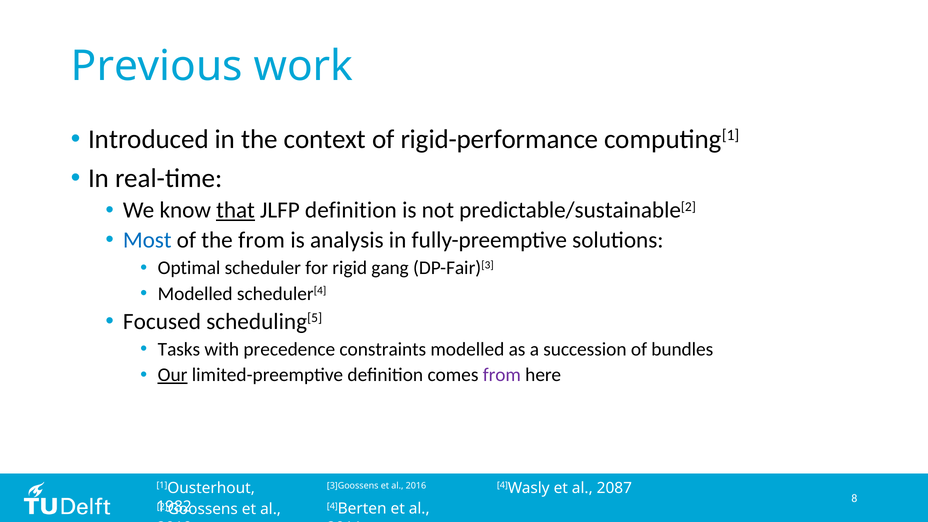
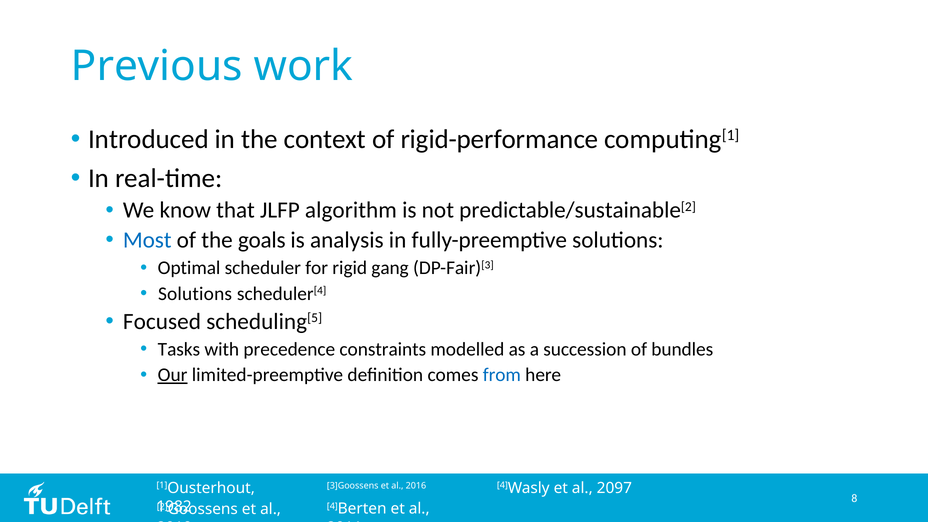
that underline: present -> none
JLFP definition: definition -> algorithm
the from: from -> goals
Modelled at (195, 294): Modelled -> Solutions
from at (502, 375) colour: purple -> blue
2087: 2087 -> 2097
